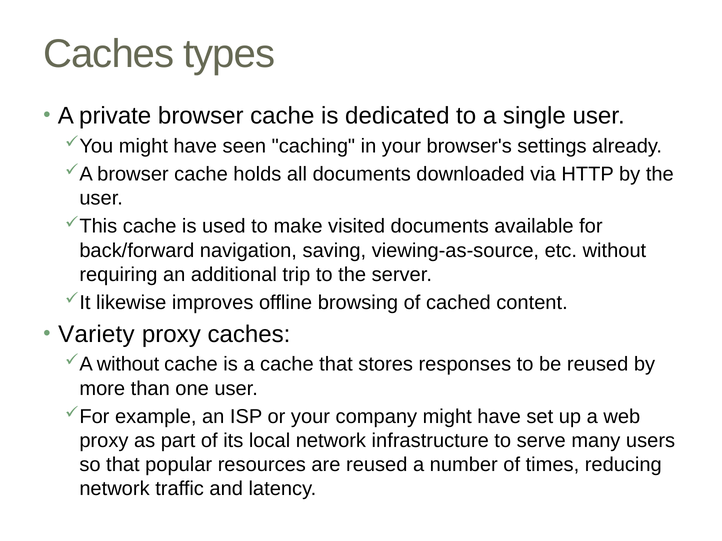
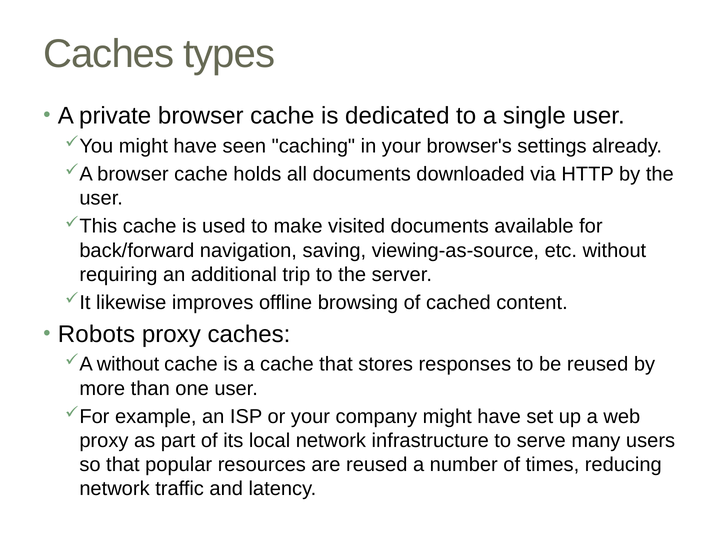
Variety: Variety -> Robots
